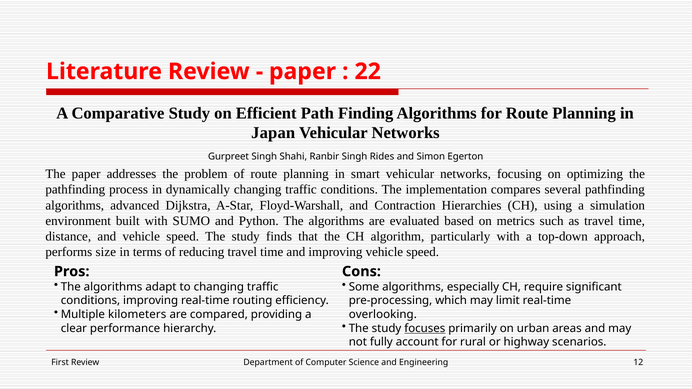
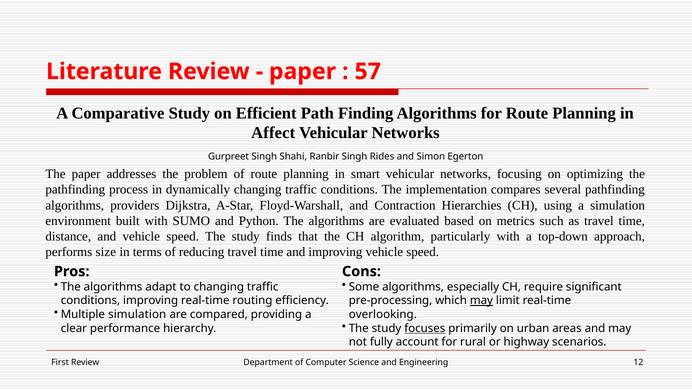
22: 22 -> 57
Japan: Japan -> Affect
advanced: advanced -> providers
may at (481, 301) underline: none -> present
Multiple kilometers: kilometers -> simulation
